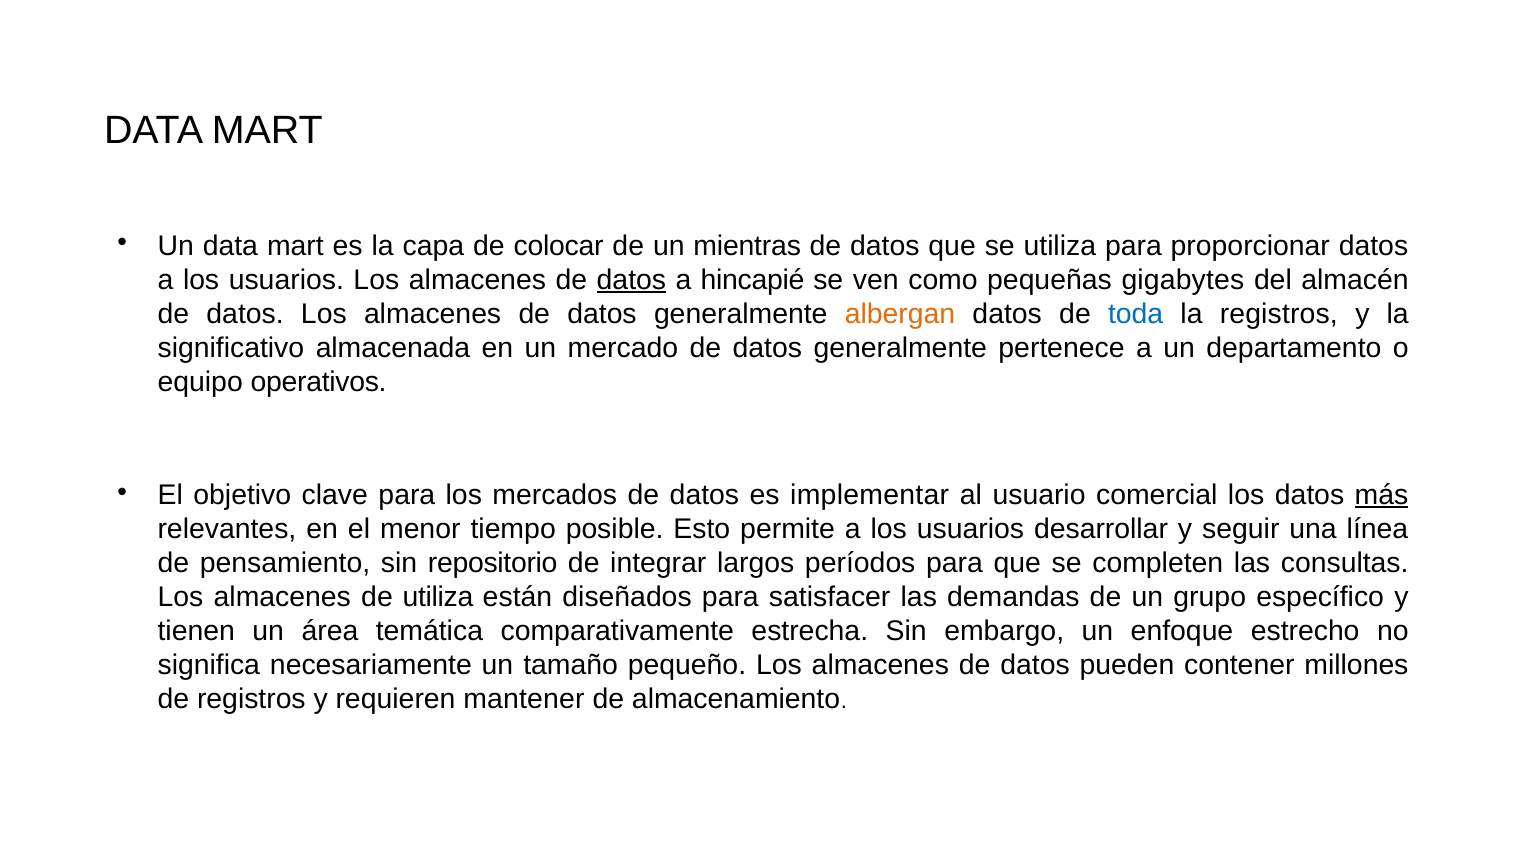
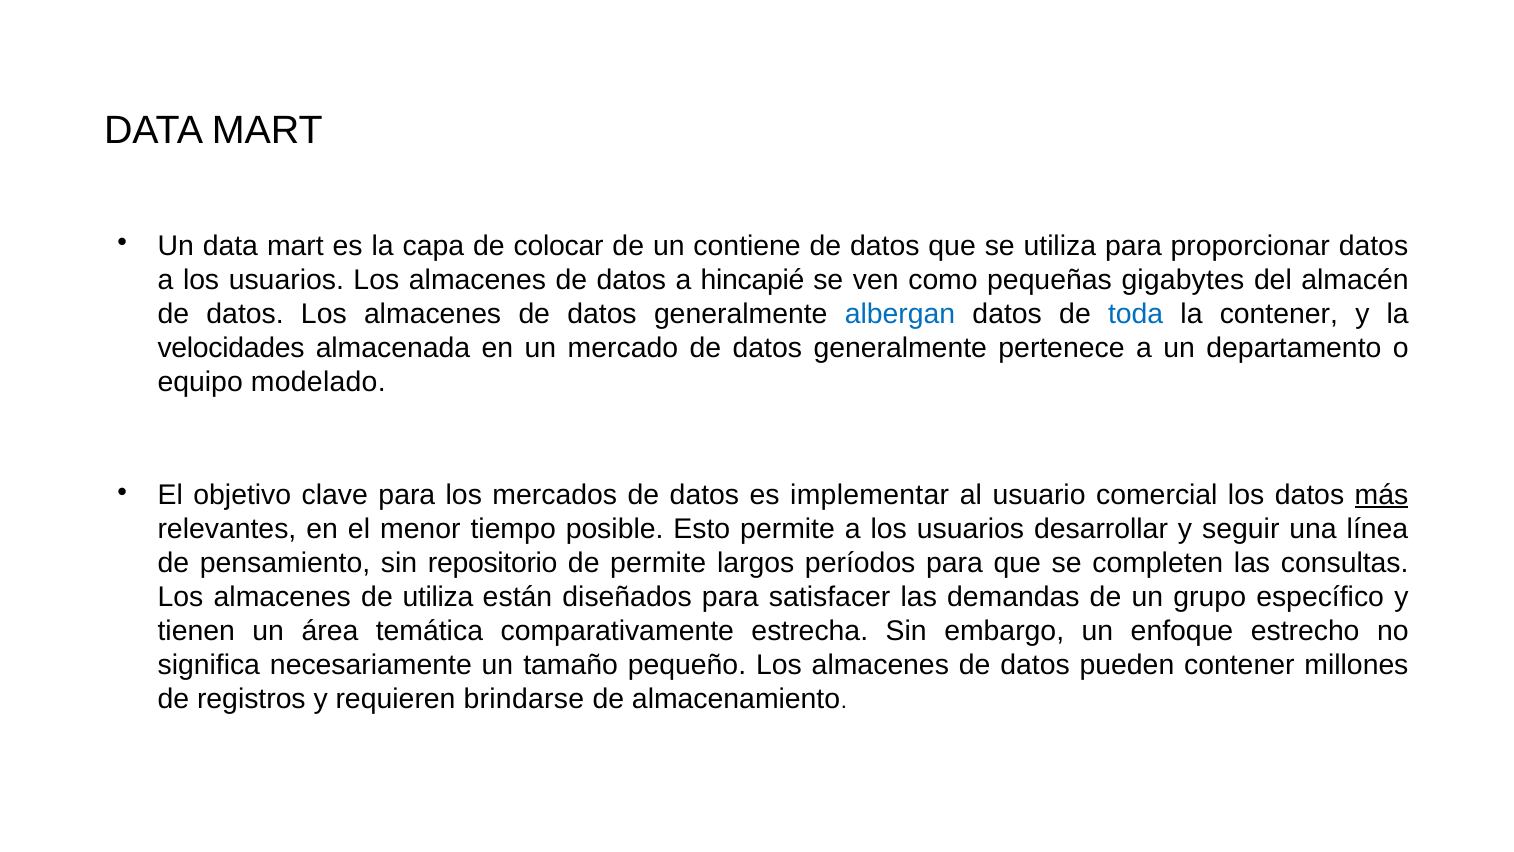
mientras: mientras -> contiene
datos at (631, 280) underline: present -> none
albergan colour: orange -> blue
la registros: registros -> contener
significativo: significativo -> velocidades
operativos: operativos -> modelado
de integrar: integrar -> permite
mantener: mantener -> brindarse
